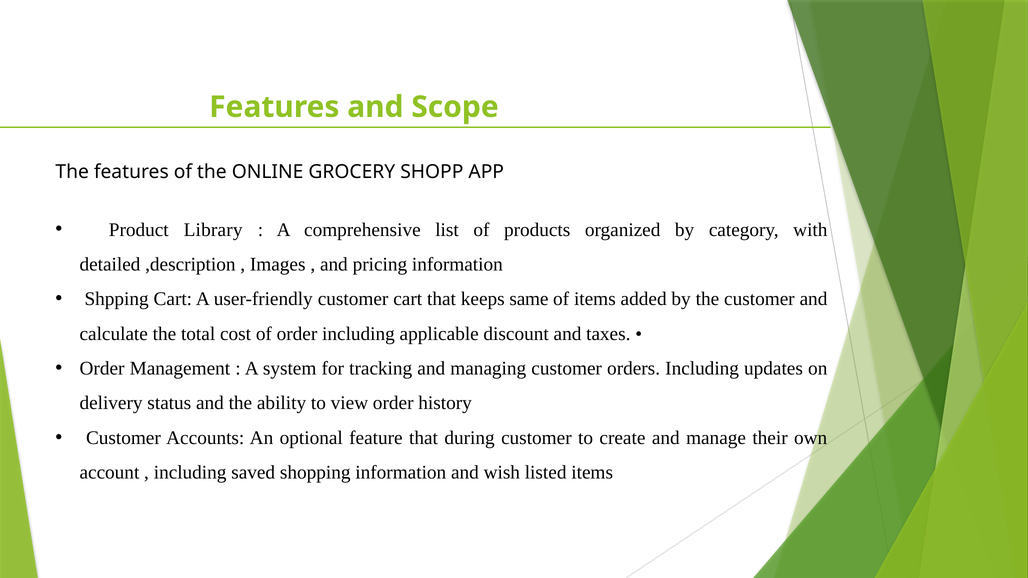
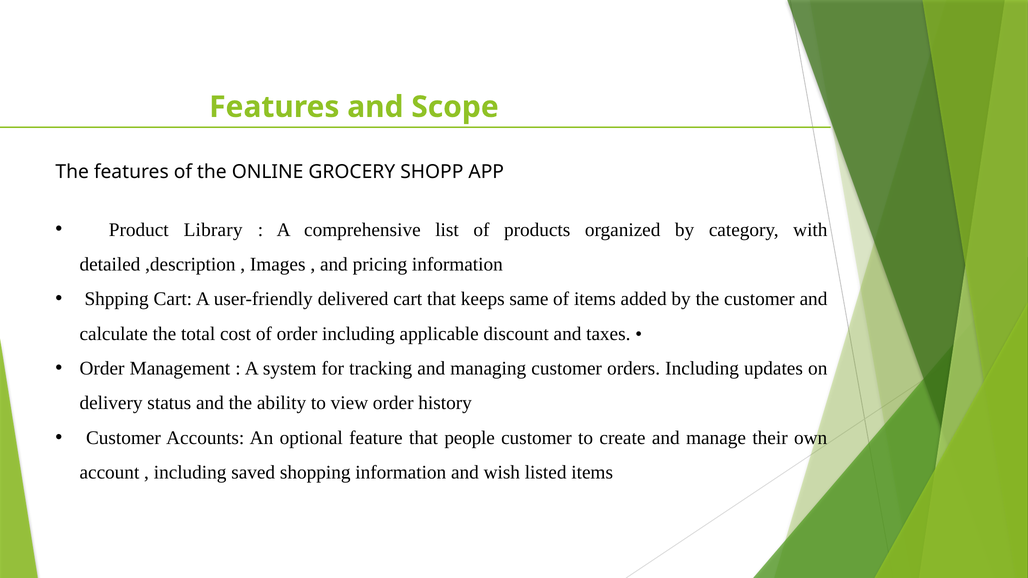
user-friendly customer: customer -> delivered
during: during -> people
